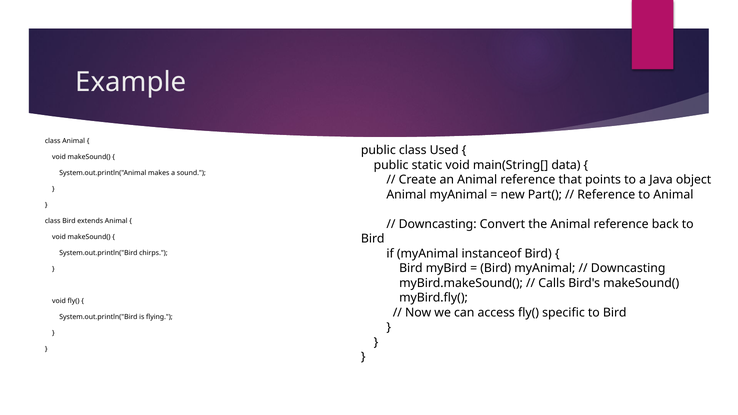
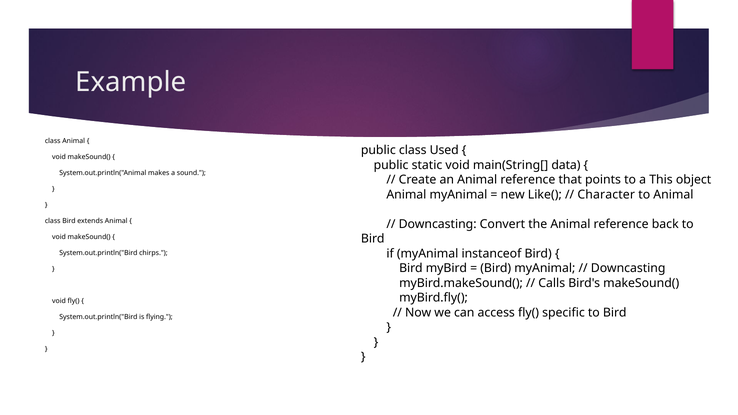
Java: Java -> This
Part(: Part( -> Like(
Reference at (606, 195): Reference -> Character
